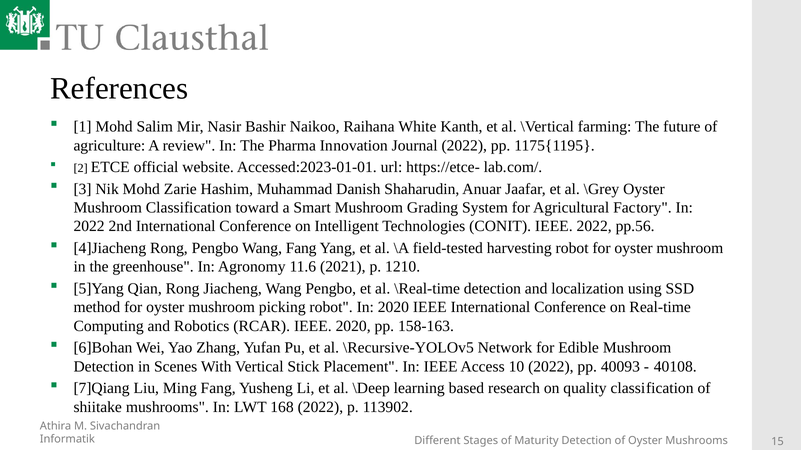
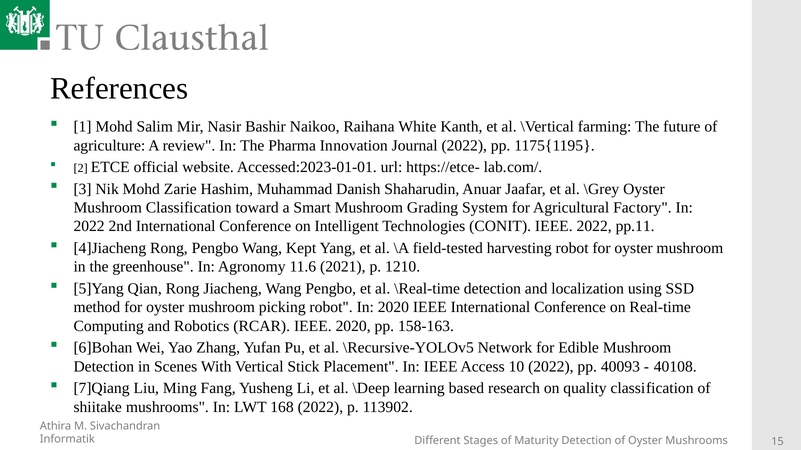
pp.56: pp.56 -> pp.11
Wang Fang: Fang -> Kept
